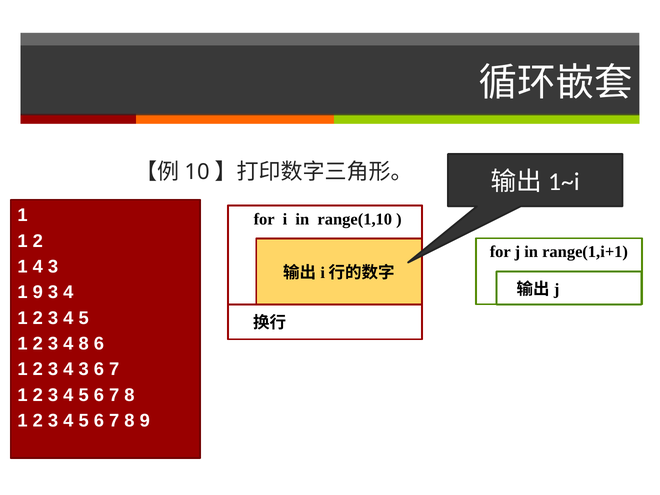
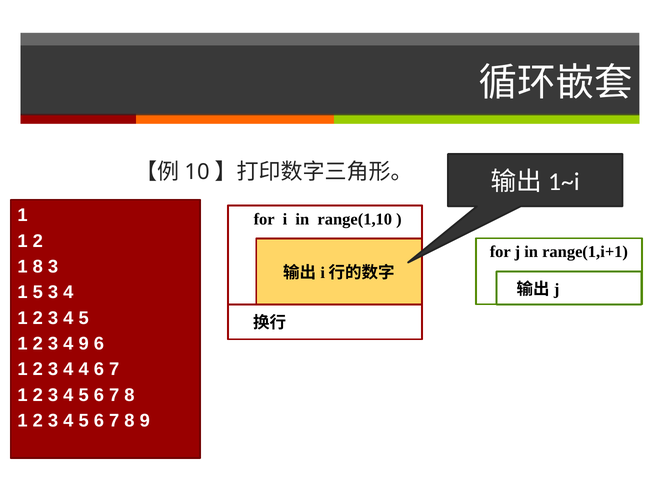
1 4: 4 -> 8
1 9: 9 -> 5
4 8: 8 -> 9
3 4 3: 3 -> 4
